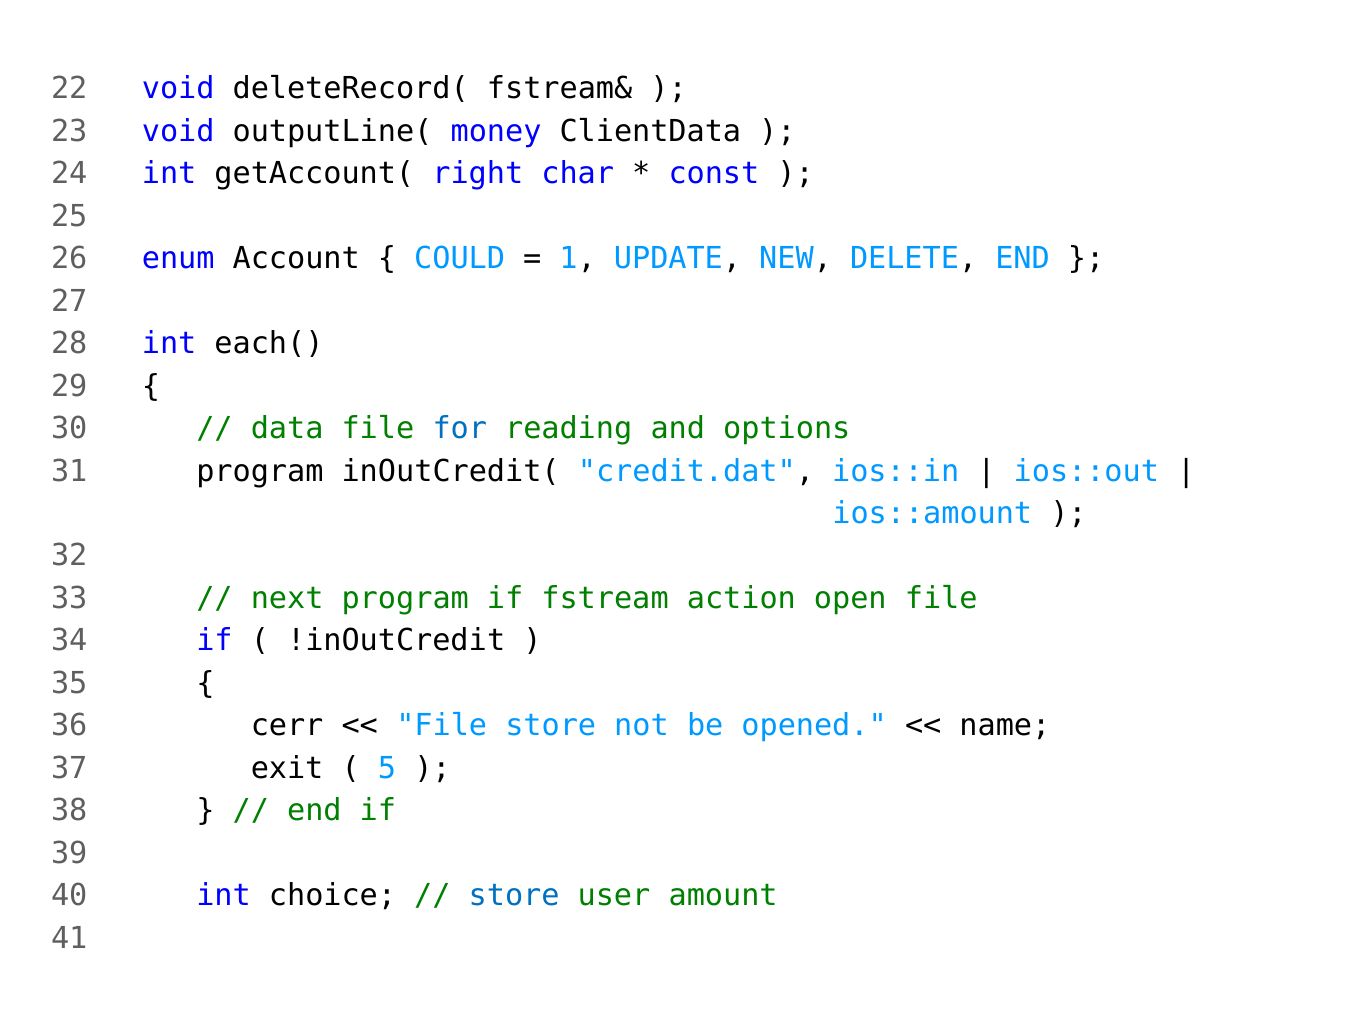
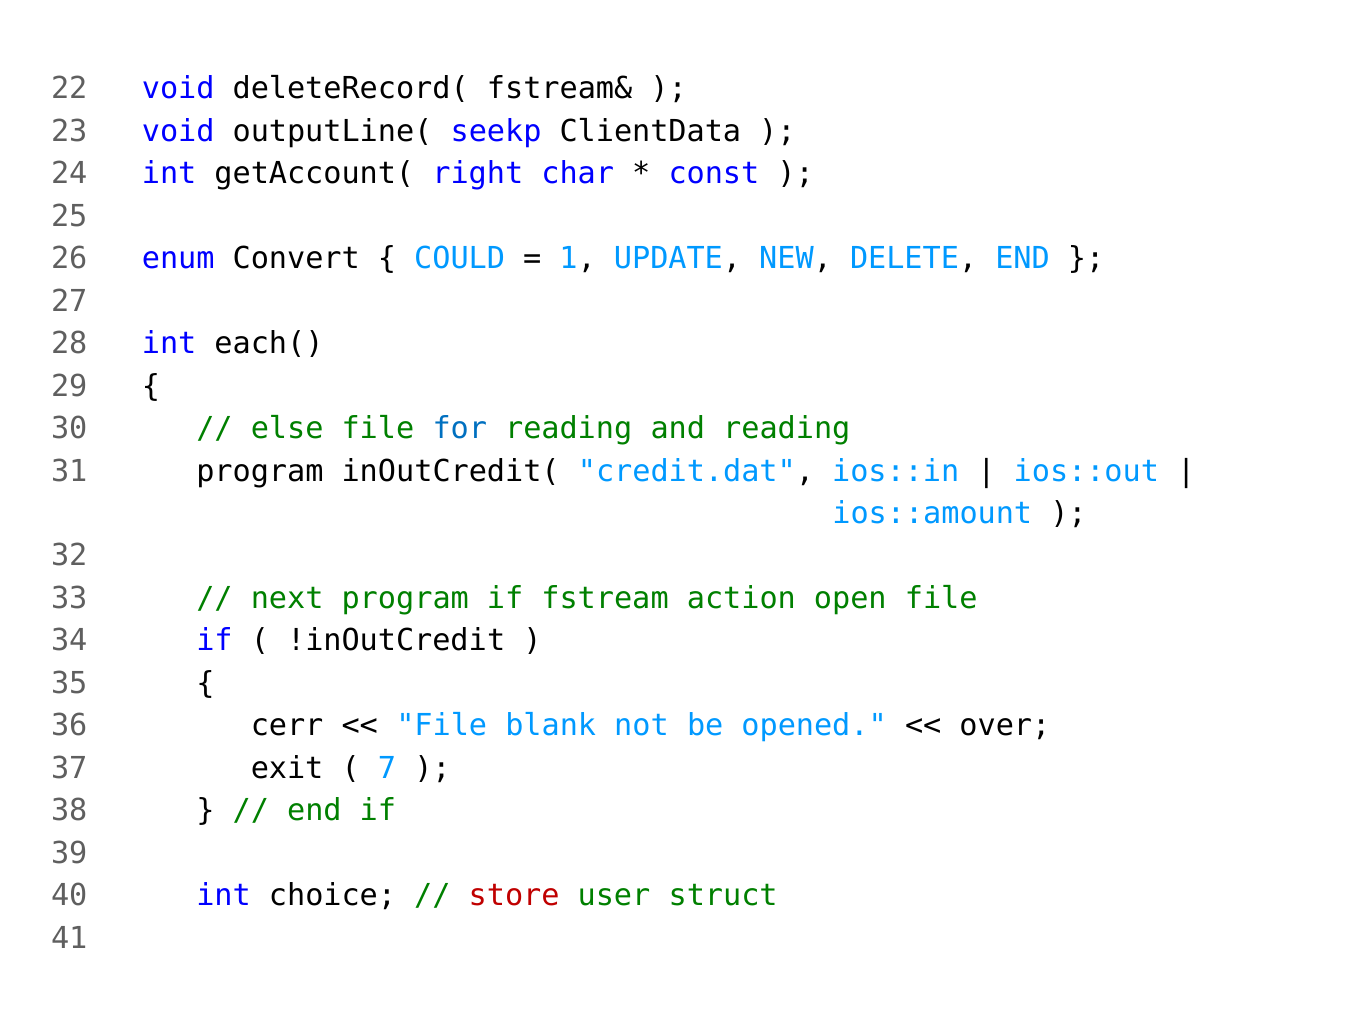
money: money -> seekp
Account: Account -> Convert
data: data -> else
and options: options -> reading
File store: store -> blank
name: name -> over
5: 5 -> 7
store at (514, 895) colour: blue -> red
amount: amount -> struct
